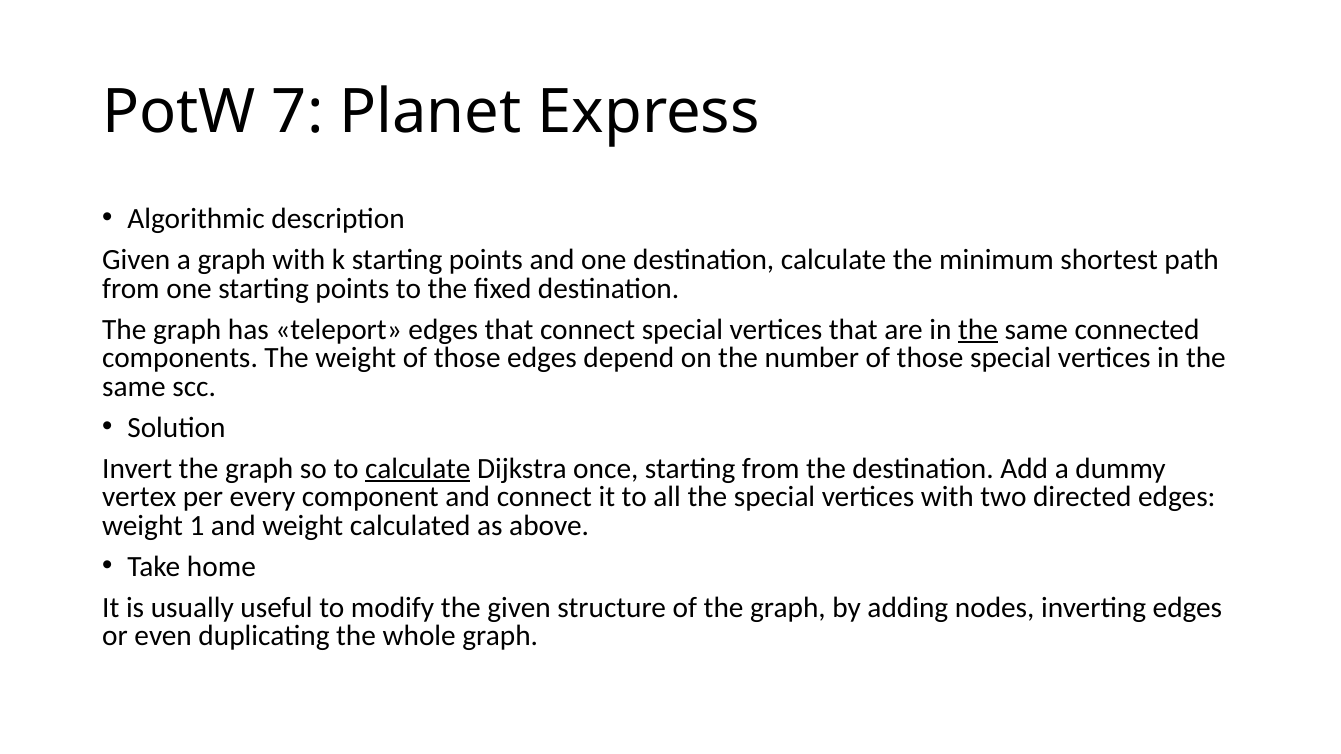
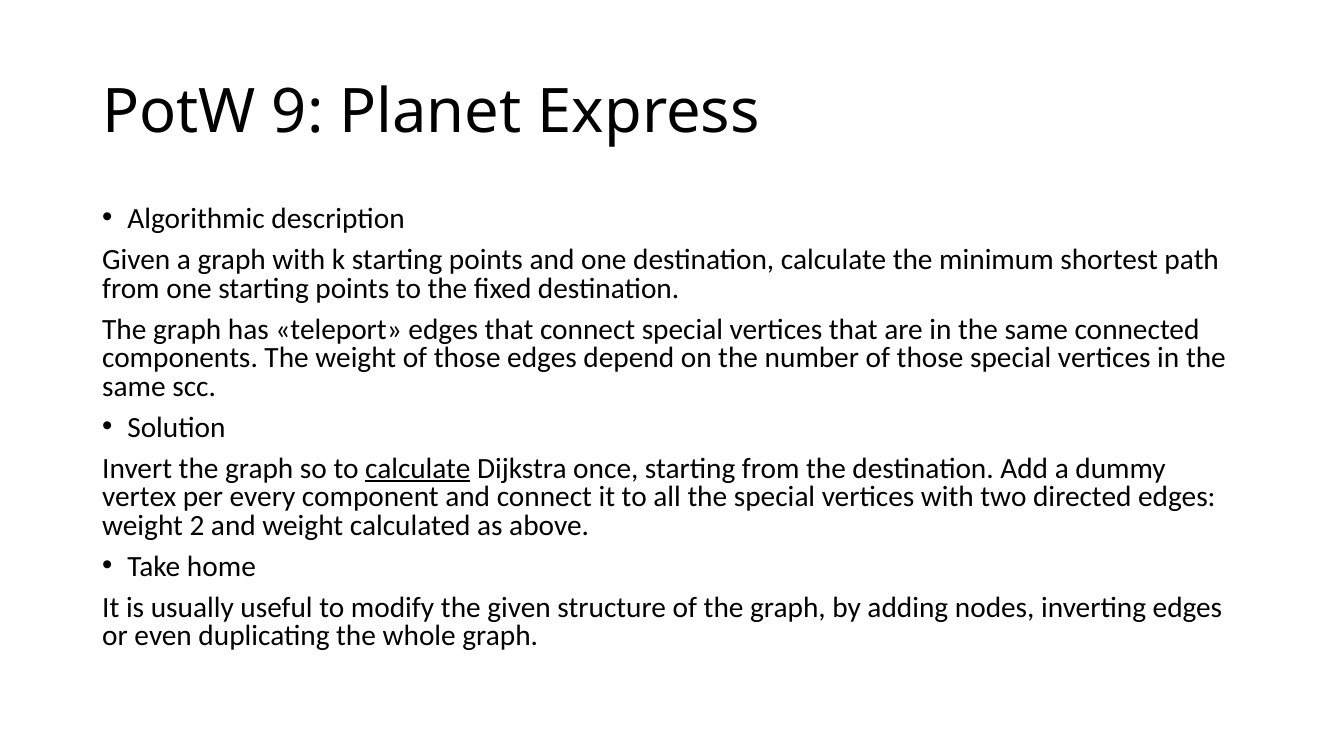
7: 7 -> 9
the at (978, 330) underline: present -> none
1: 1 -> 2
